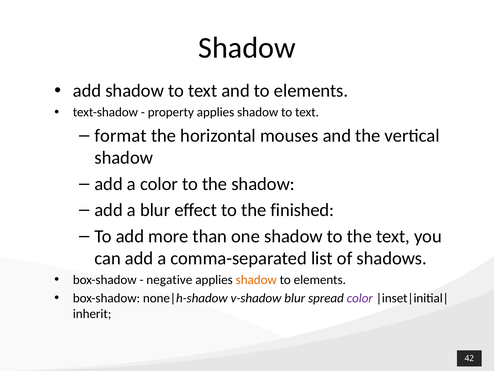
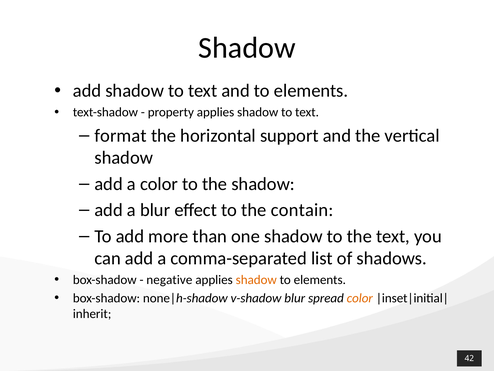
mouses: mouses -> support
finished: finished -> contain
color at (360, 298) colour: purple -> orange
